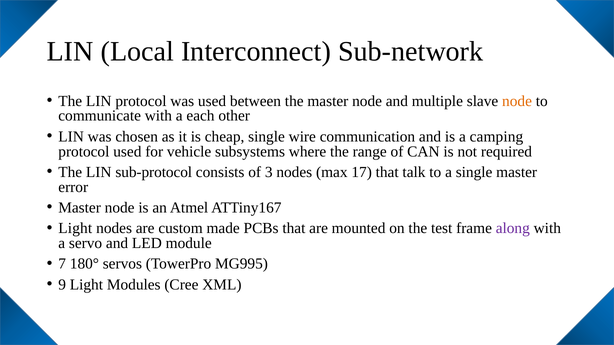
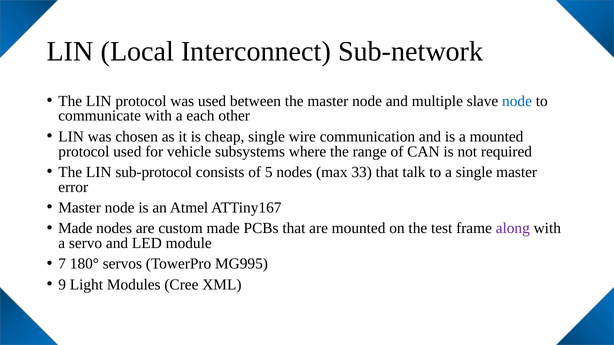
node at (517, 101) colour: orange -> blue
a camping: camping -> mounted
3: 3 -> 5
17: 17 -> 33
Light at (75, 229): Light -> Made
